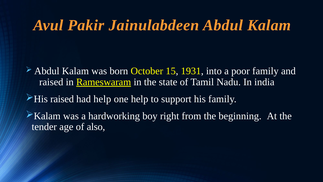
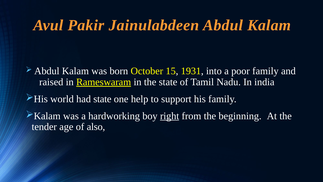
raised at (62, 99): raised -> world
had help: help -> state
right underline: none -> present
